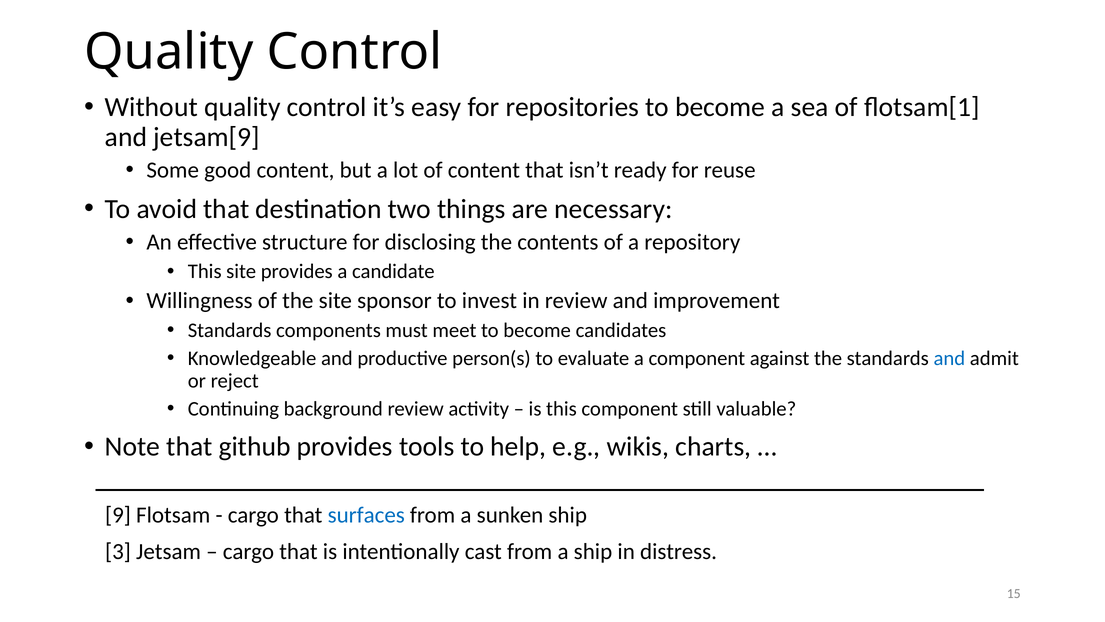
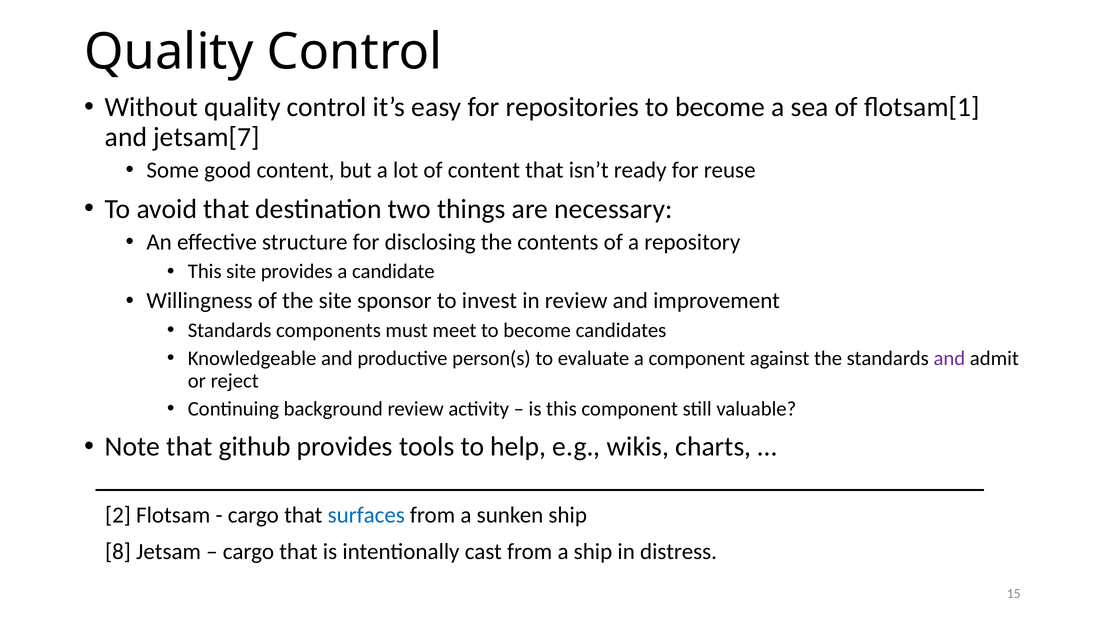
jetsam[9: jetsam[9 -> jetsam[7
and at (949, 358) colour: blue -> purple
9: 9 -> 2
3: 3 -> 8
